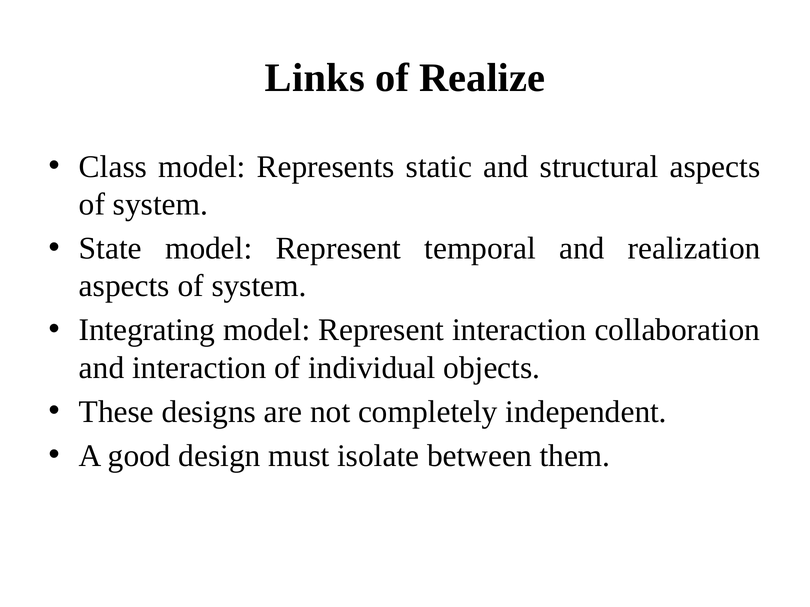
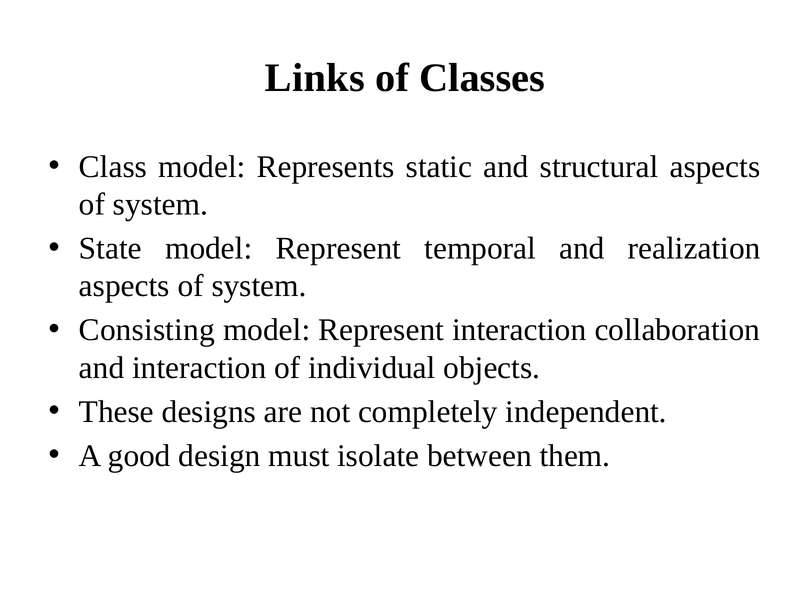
Realize: Realize -> Classes
Integrating: Integrating -> Consisting
